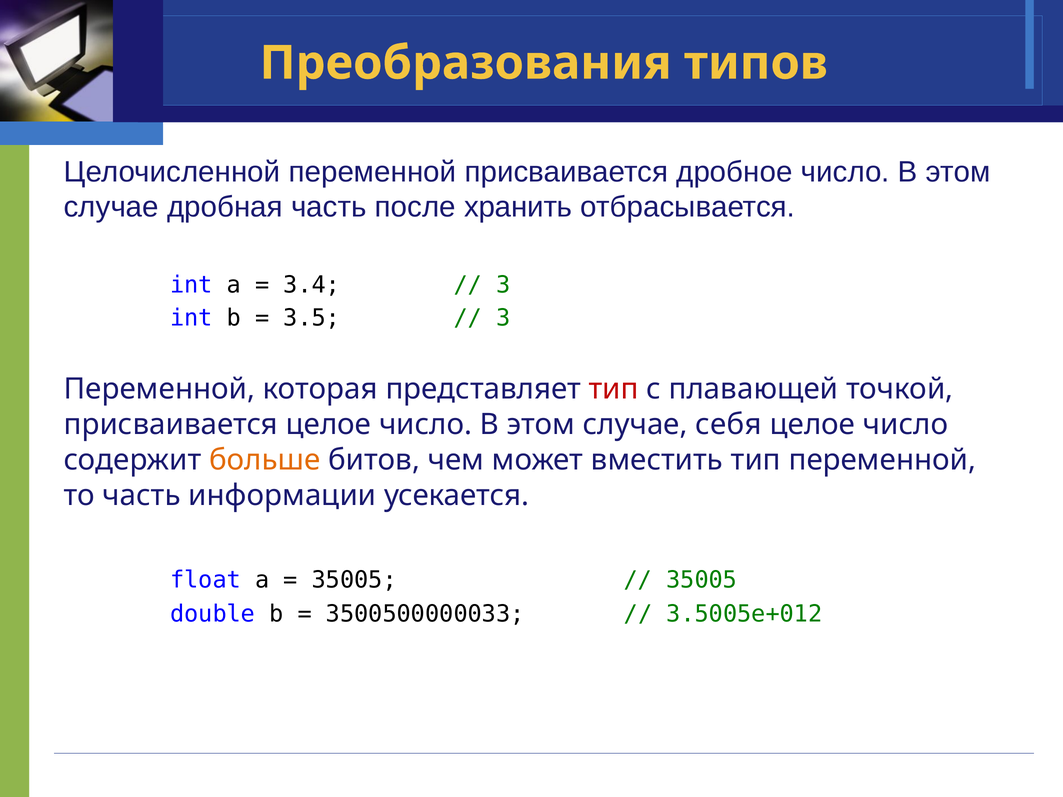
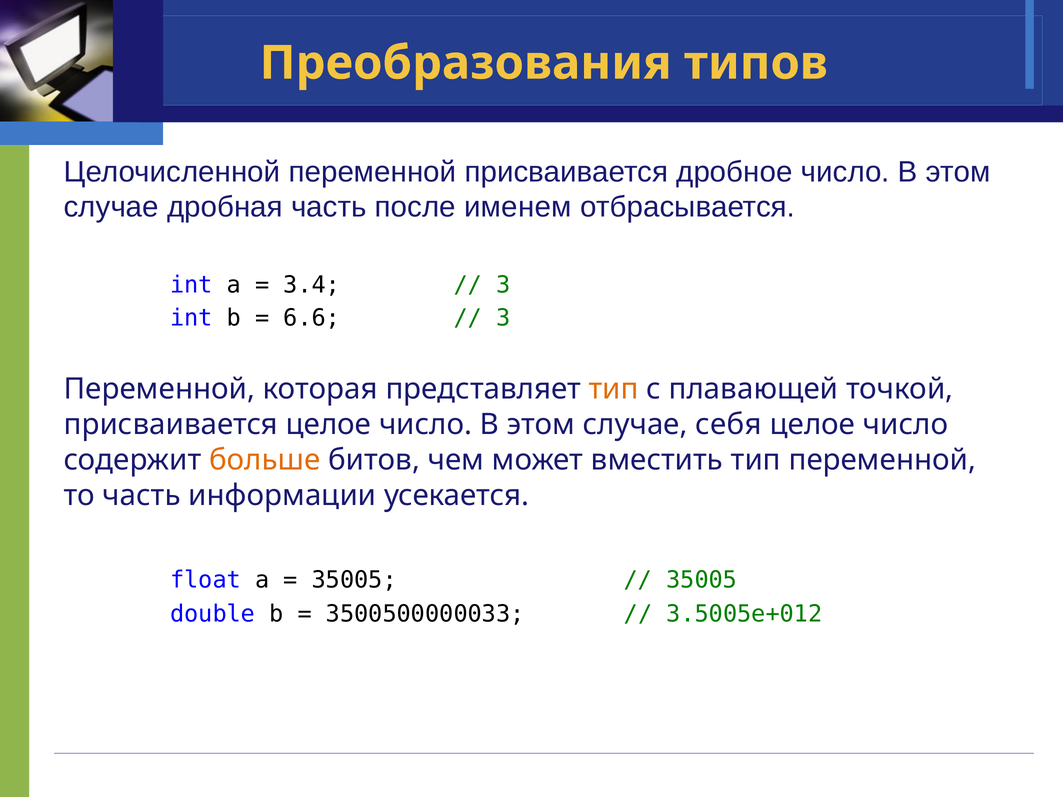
хранить: хранить -> именем
3.5: 3.5 -> 6.6
тип at (614, 389) colour: red -> orange
